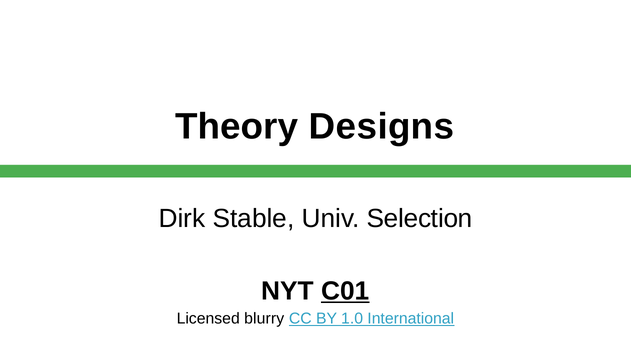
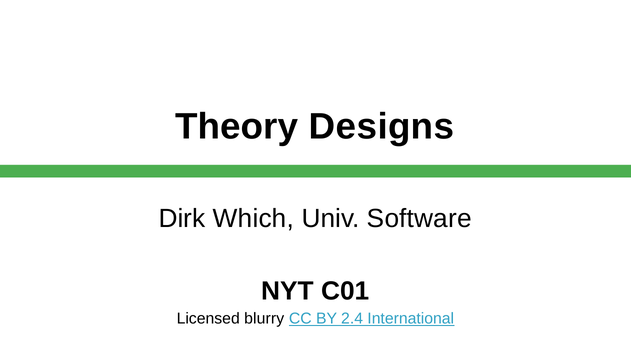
Stable: Stable -> Which
Selection: Selection -> Software
C01 underline: present -> none
1.0: 1.0 -> 2.4
